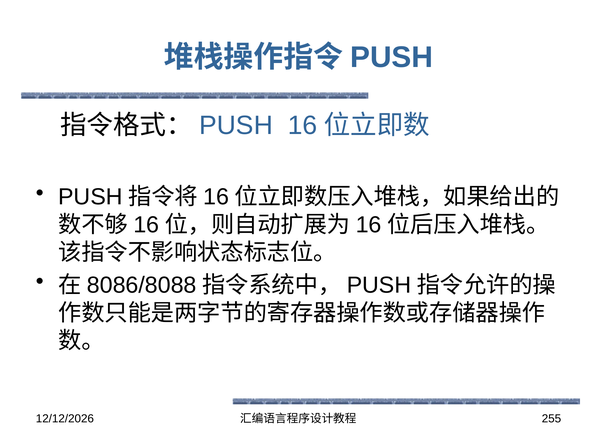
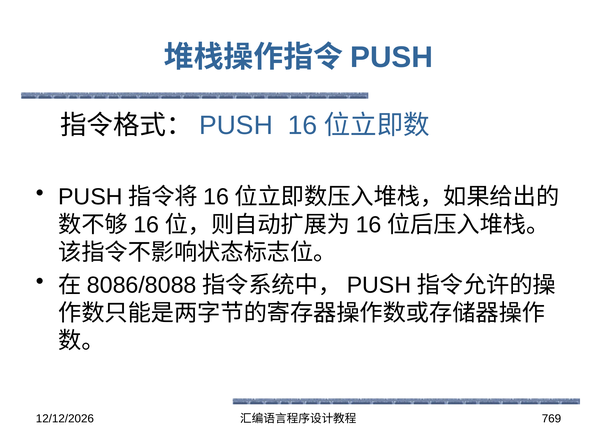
255: 255 -> 769
